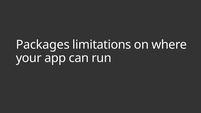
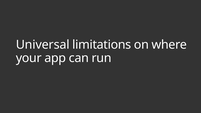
Packages: Packages -> Universal
